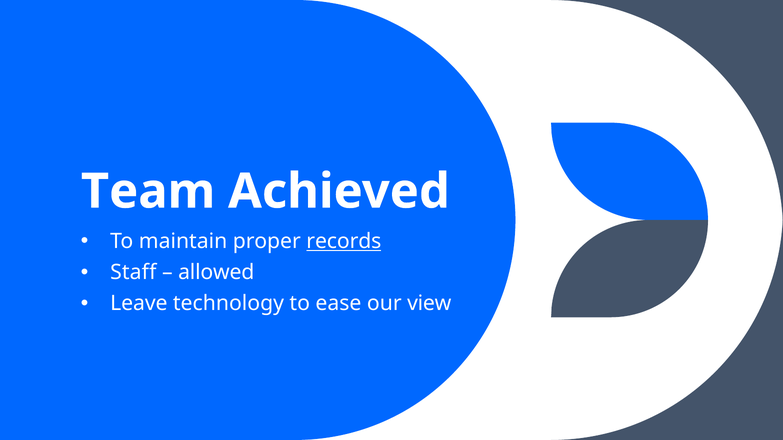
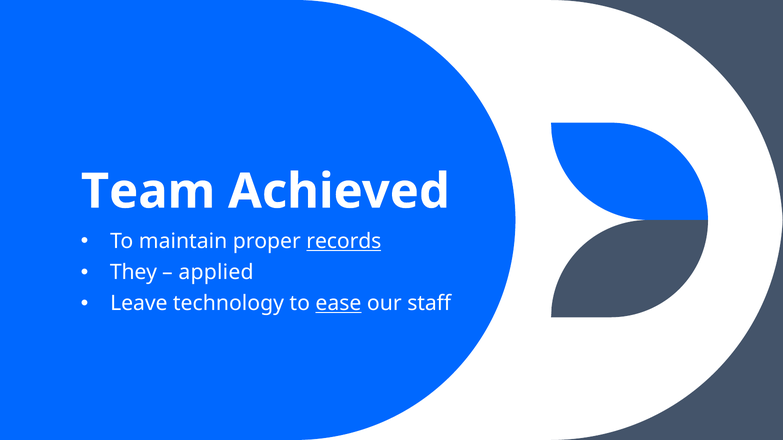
Staff: Staff -> They
allowed: allowed -> applied
ease underline: none -> present
view: view -> staff
